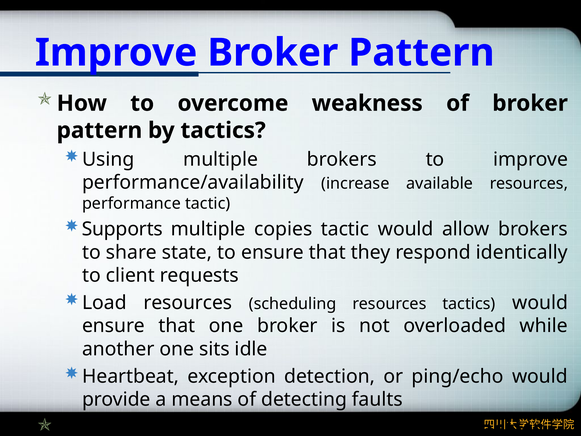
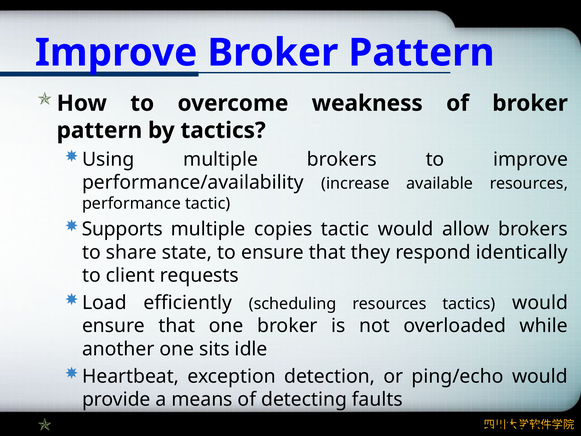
Load resources: resources -> efficiently
